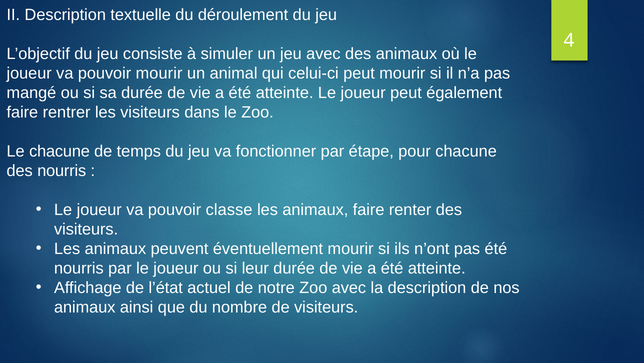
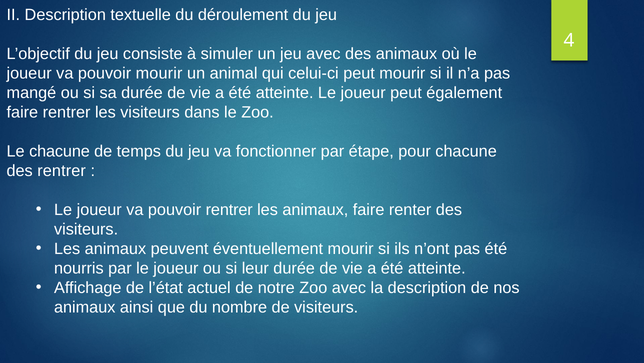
des nourris: nourris -> rentrer
pouvoir classe: classe -> rentrer
